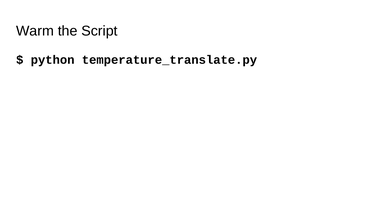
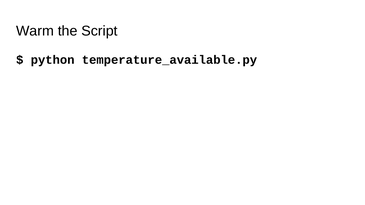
temperature_translate.py: temperature_translate.py -> temperature_available.py
